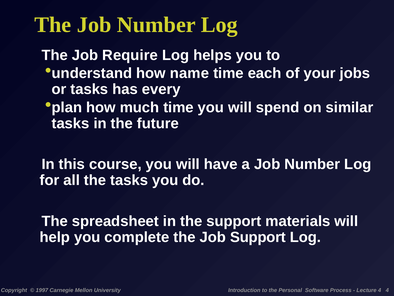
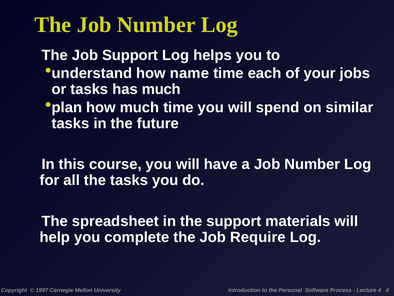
Job Require: Require -> Support
has every: every -> much
Job Support: Support -> Require
